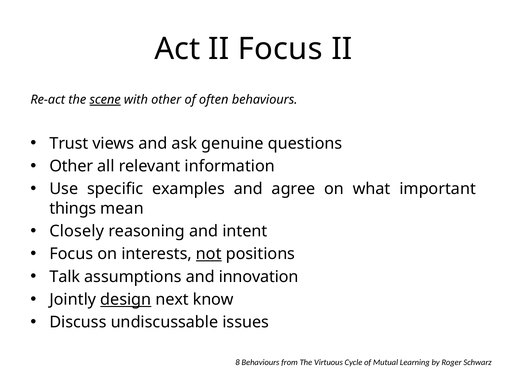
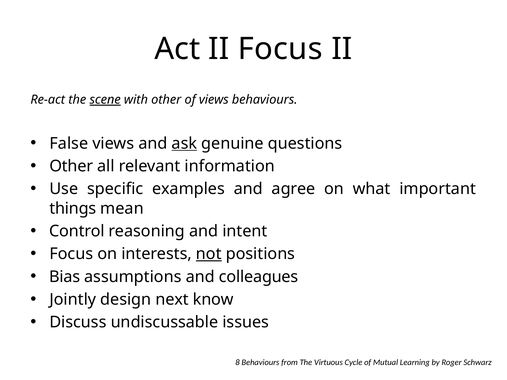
of often: often -> views
Trust: Trust -> False
ask underline: none -> present
Closely: Closely -> Control
Talk: Talk -> Bias
innovation: innovation -> colleagues
design underline: present -> none
